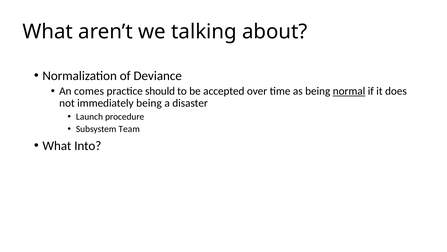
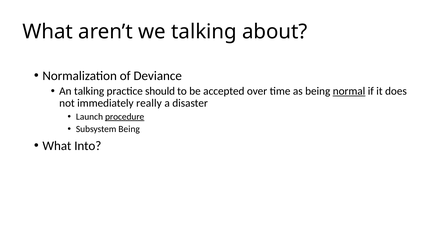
An comes: comes -> talking
immediately being: being -> really
procedure underline: none -> present
Subsystem Team: Team -> Being
